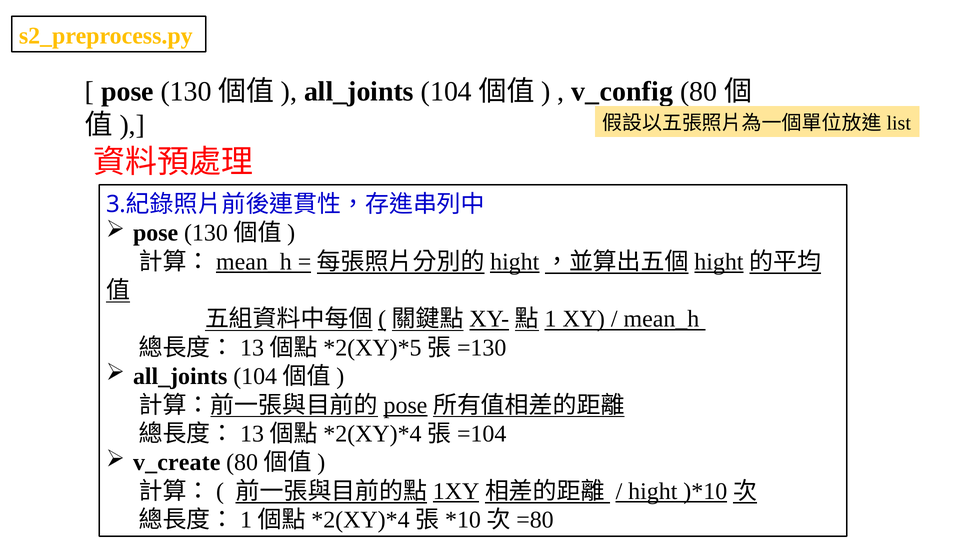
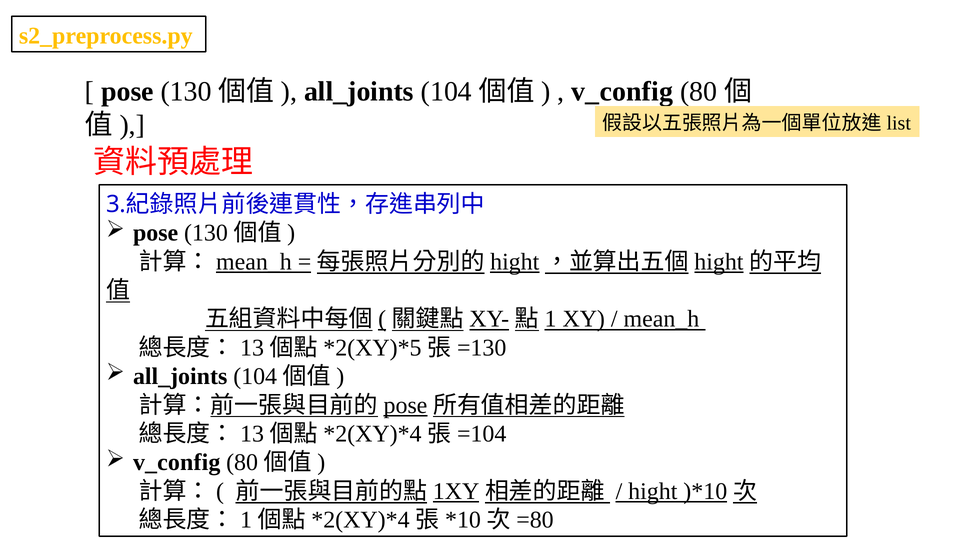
v_create at (177, 463): v_create -> v_config
